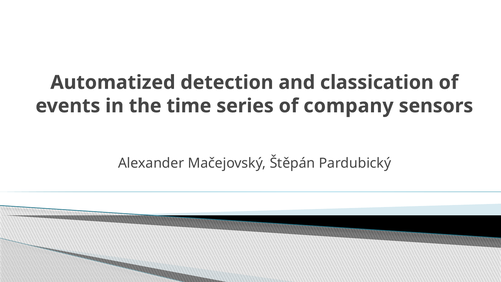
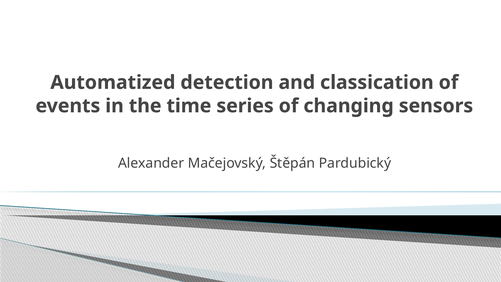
company: company -> changing
